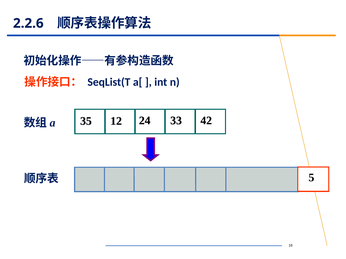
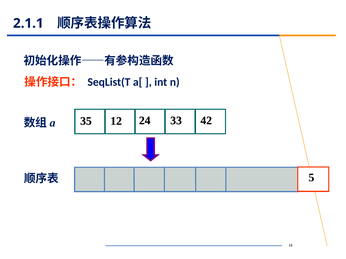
2.2.6: 2.2.6 -> 2.1.1
